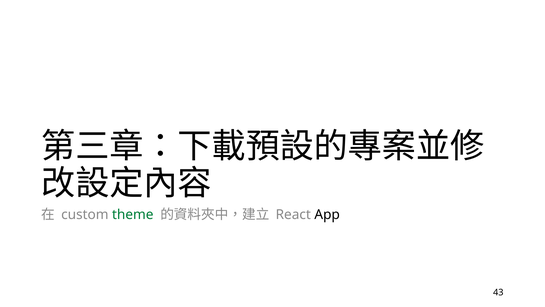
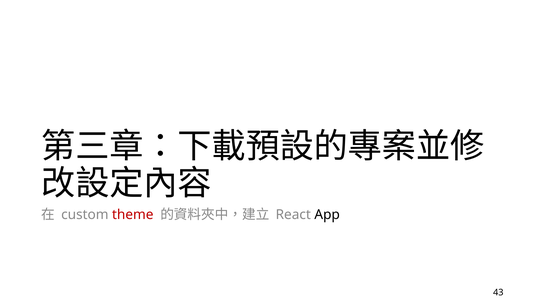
theme colour: green -> red
